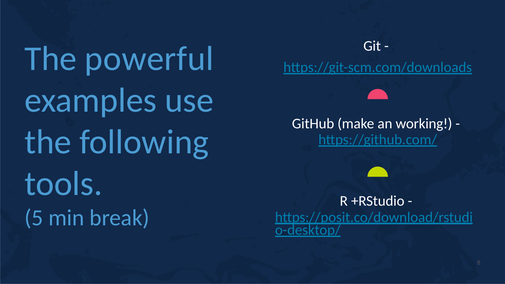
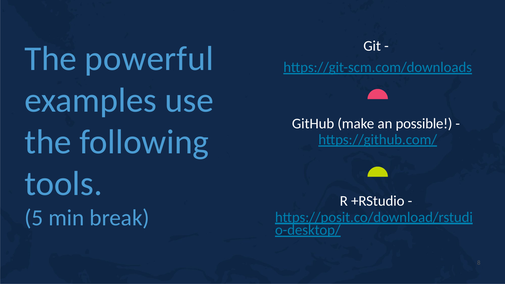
working: working -> possible
